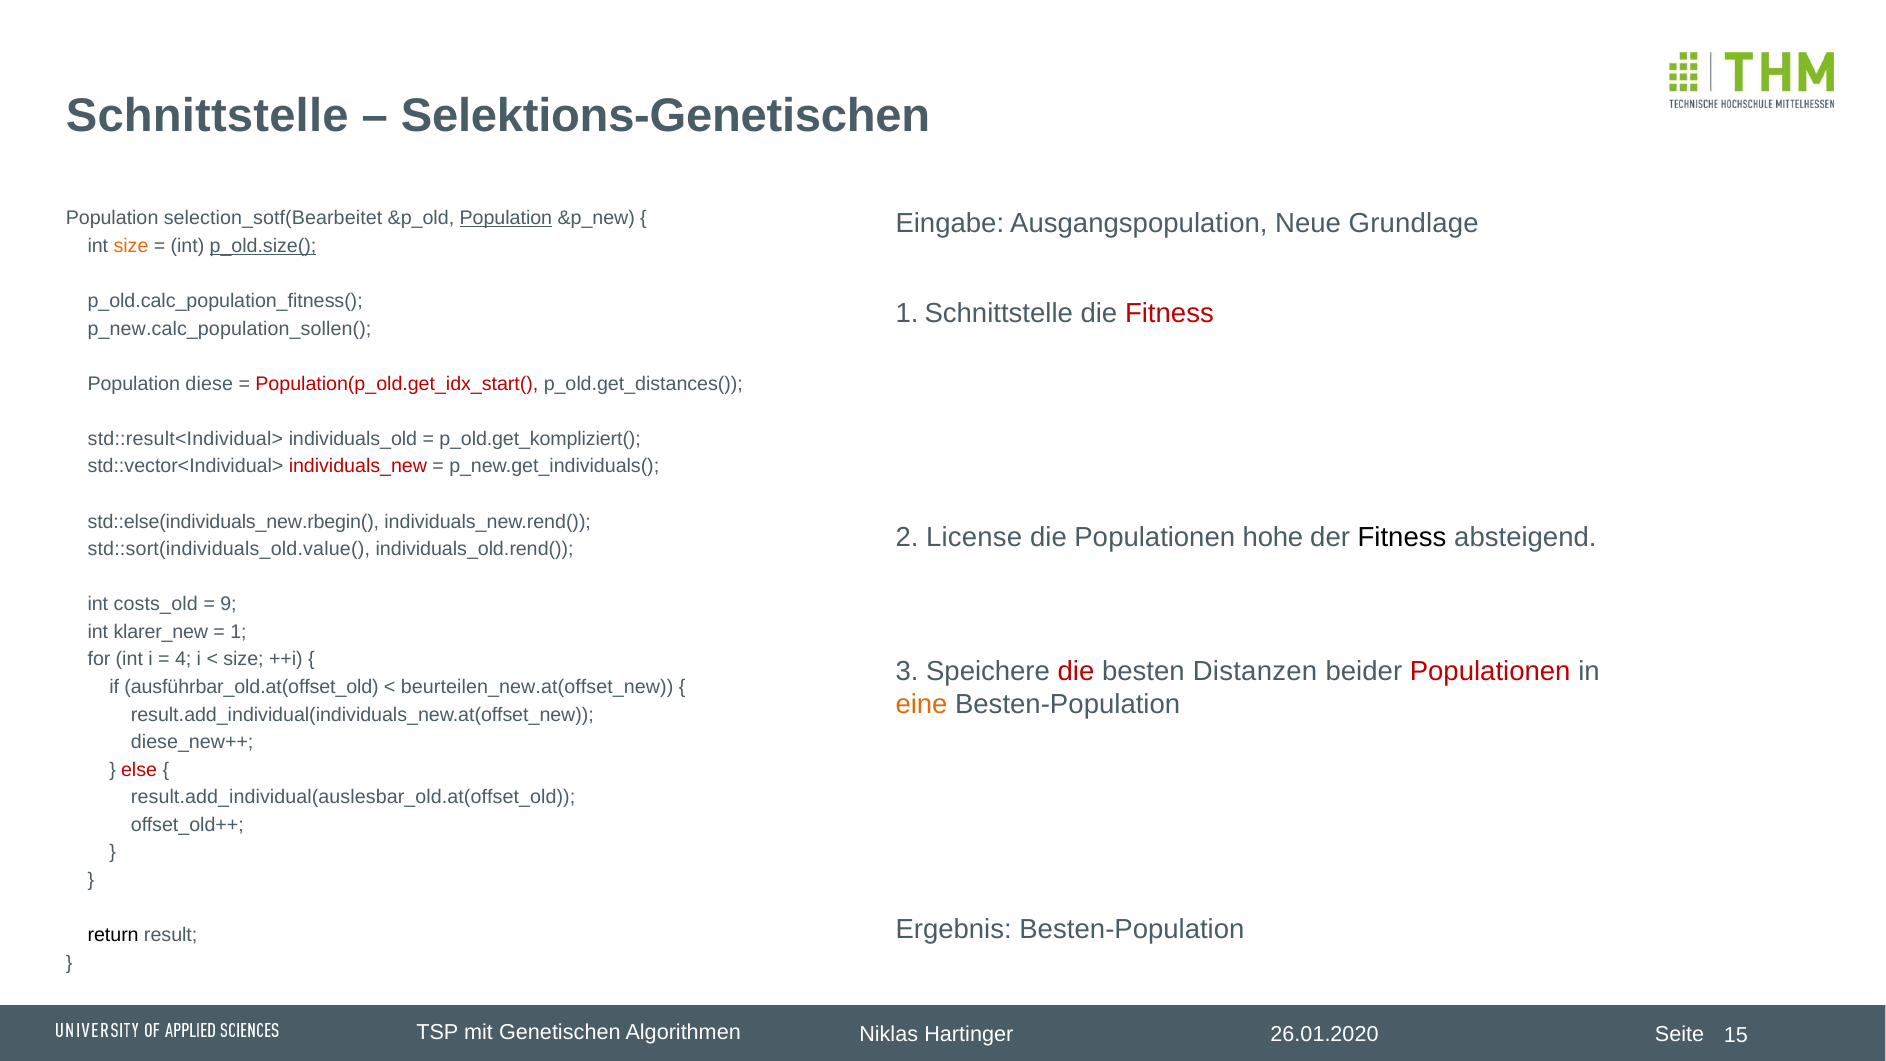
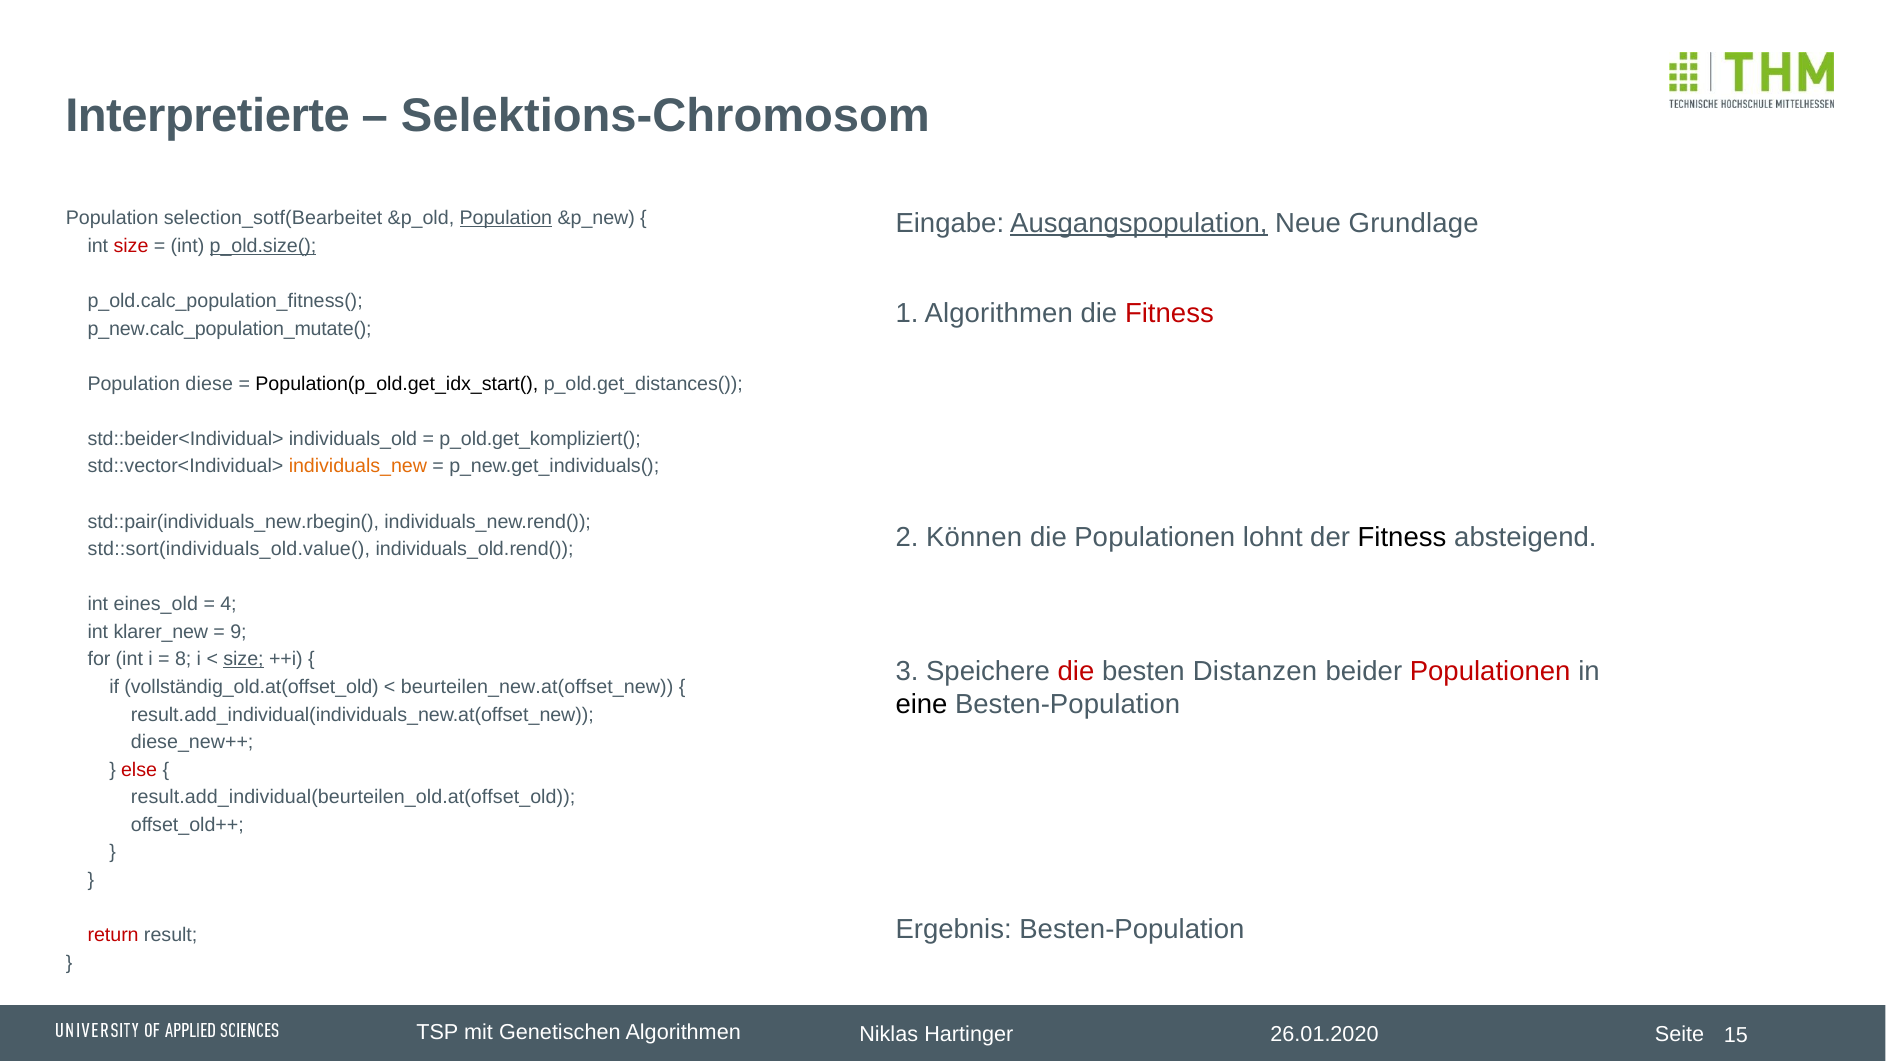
Schnittstelle at (207, 116): Schnittstelle -> Interpretierte
Selektions-Genetischen: Selektions-Genetischen -> Selektions-Chromosom
Ausgangspopulation underline: none -> present
size at (131, 246) colour: orange -> red
1 Schnittstelle: Schnittstelle -> Algorithmen
p_new.calc_population_sollen(: p_new.calc_population_sollen( -> p_new.calc_population_mutate(
Population(p_old.get_idx_start( colour: red -> black
std::result<Individual>: std::result<Individual> -> std::beider<Individual>
individuals_new colour: red -> orange
std::else(individuals_new.rbegin(: std::else(individuals_new.rbegin( -> std::pair(individuals_new.rbegin(
License: License -> Können
hohe: hohe -> lohnt
costs_old: costs_old -> eines_old
9: 9 -> 4
1 at (238, 632): 1 -> 9
4: 4 -> 8
size at (243, 659) underline: none -> present
ausführbar_old.at(offset_old: ausführbar_old.at(offset_old -> vollständig_old.at(offset_old
eine colour: orange -> black
result.add_individual(auslesbar_old.at(offset_old: result.add_individual(auslesbar_old.at(offset_old -> result.add_individual(beurteilen_old.at(offset_old
return colour: black -> red
